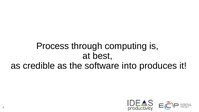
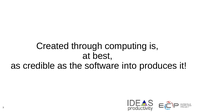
Process: Process -> Created
